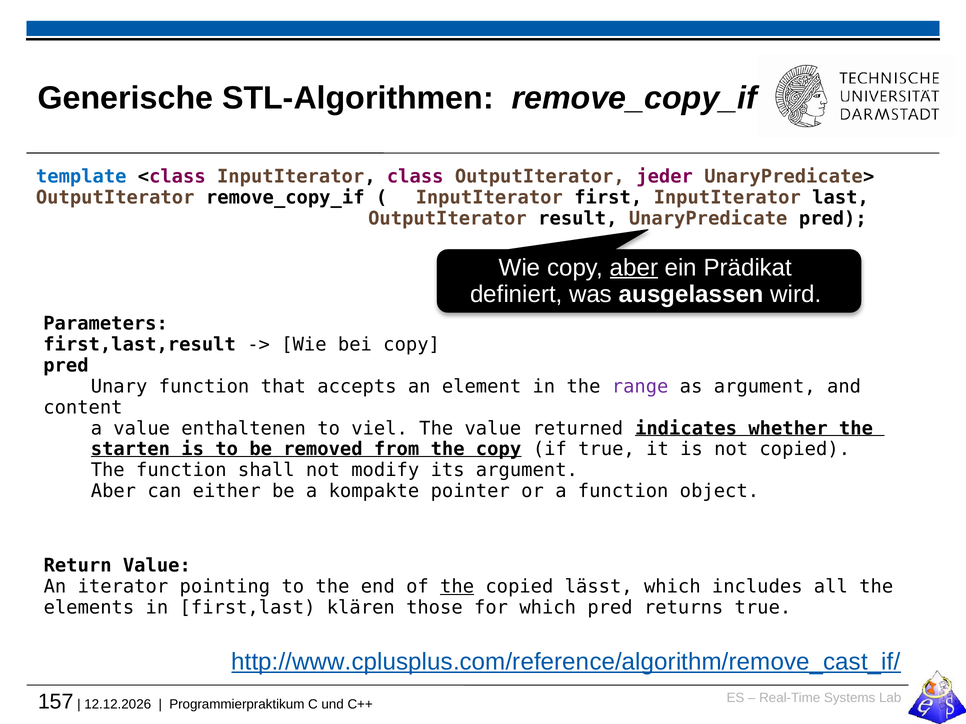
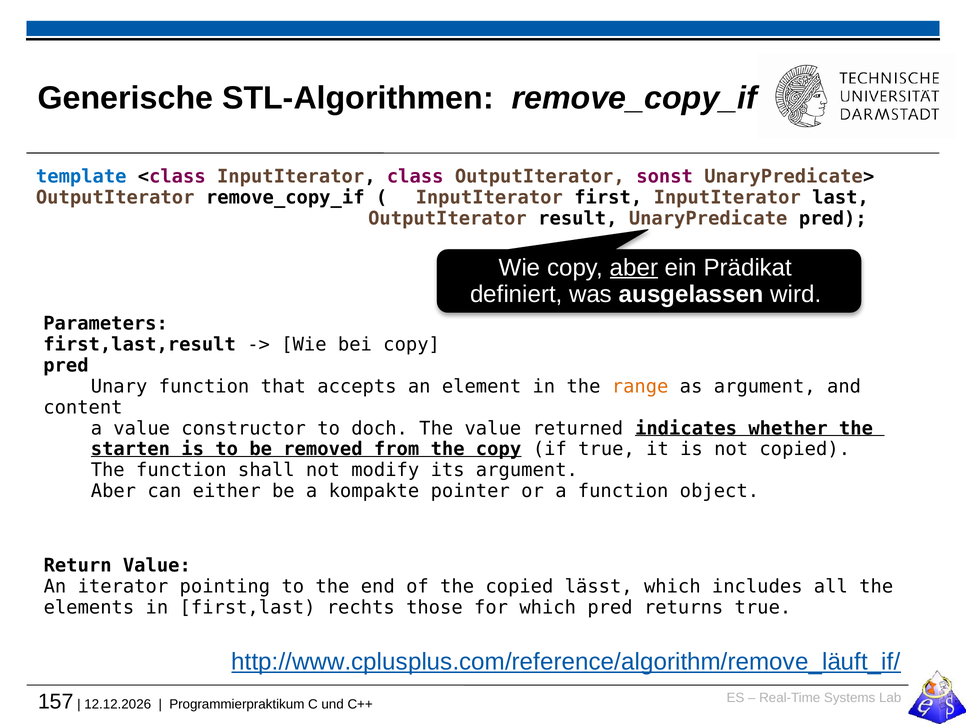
jeder: jeder -> sonst
range colour: purple -> orange
enthaltenen: enthaltenen -> constructor
viel: viel -> doch
the at (457, 587) underline: present -> none
klären: klären -> rechts
http://www.cplusplus.com/reference/algorithm/remove_cast_if/: http://www.cplusplus.com/reference/algorithm/remove_cast_if/ -> http://www.cplusplus.com/reference/algorithm/remove_läuft_if/
